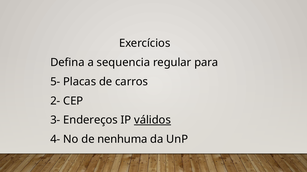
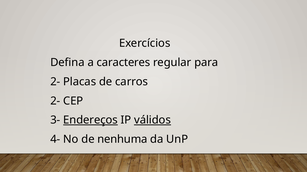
sequencia: sequencia -> caracteres
5- at (55, 82): 5- -> 2-
Endereços underline: none -> present
